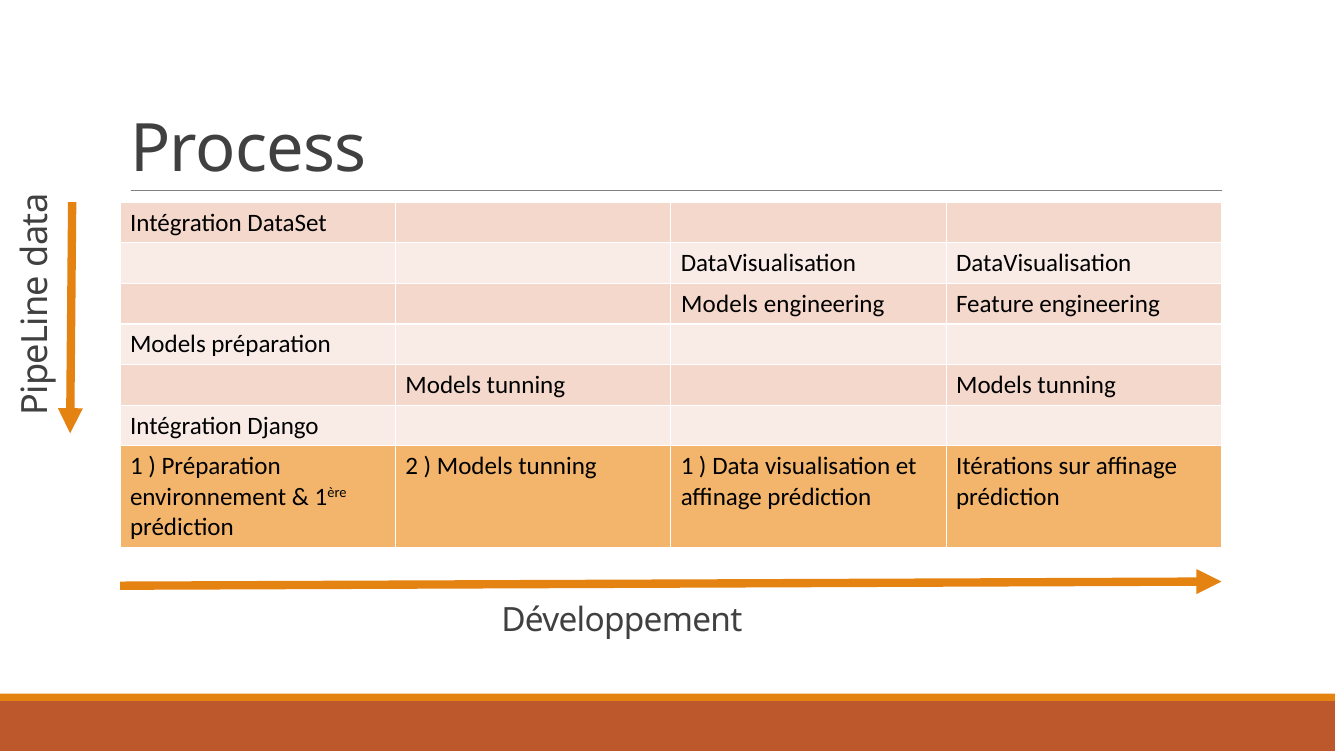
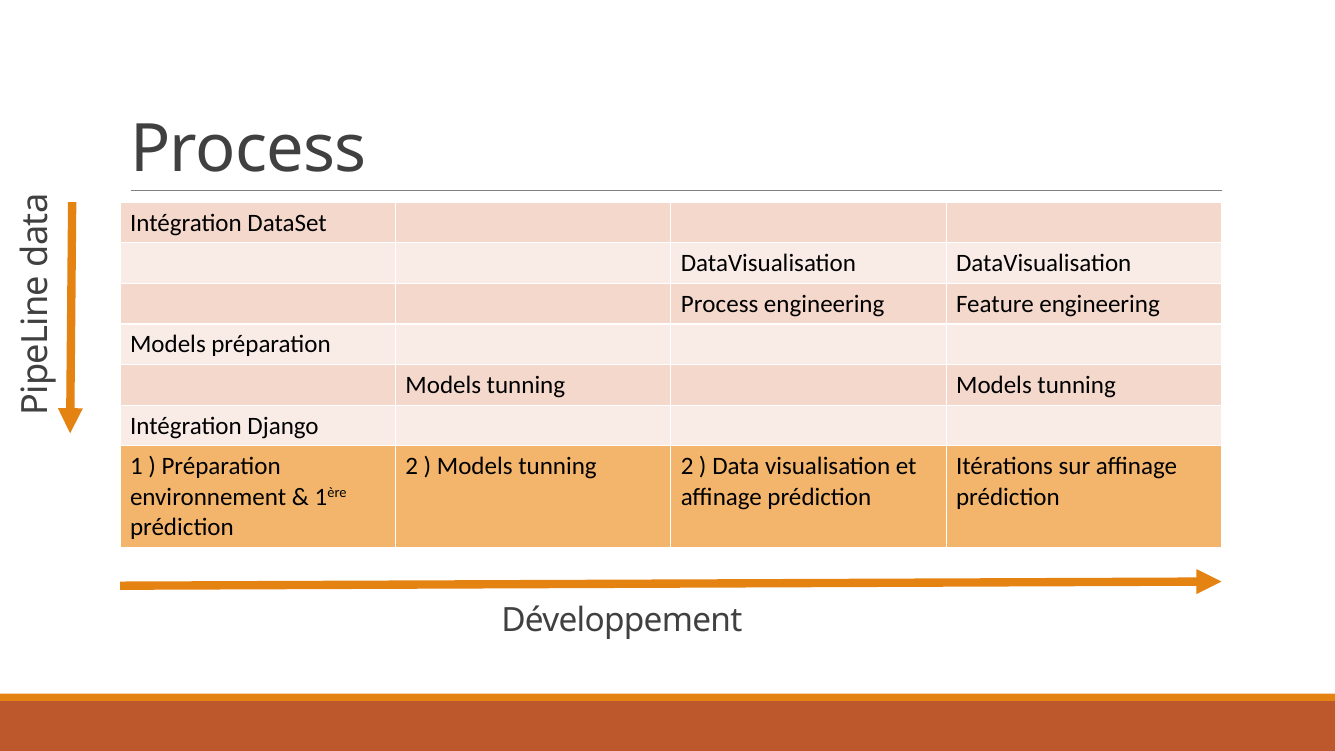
Models at (719, 304): Models -> Process
tunning 1: 1 -> 2
